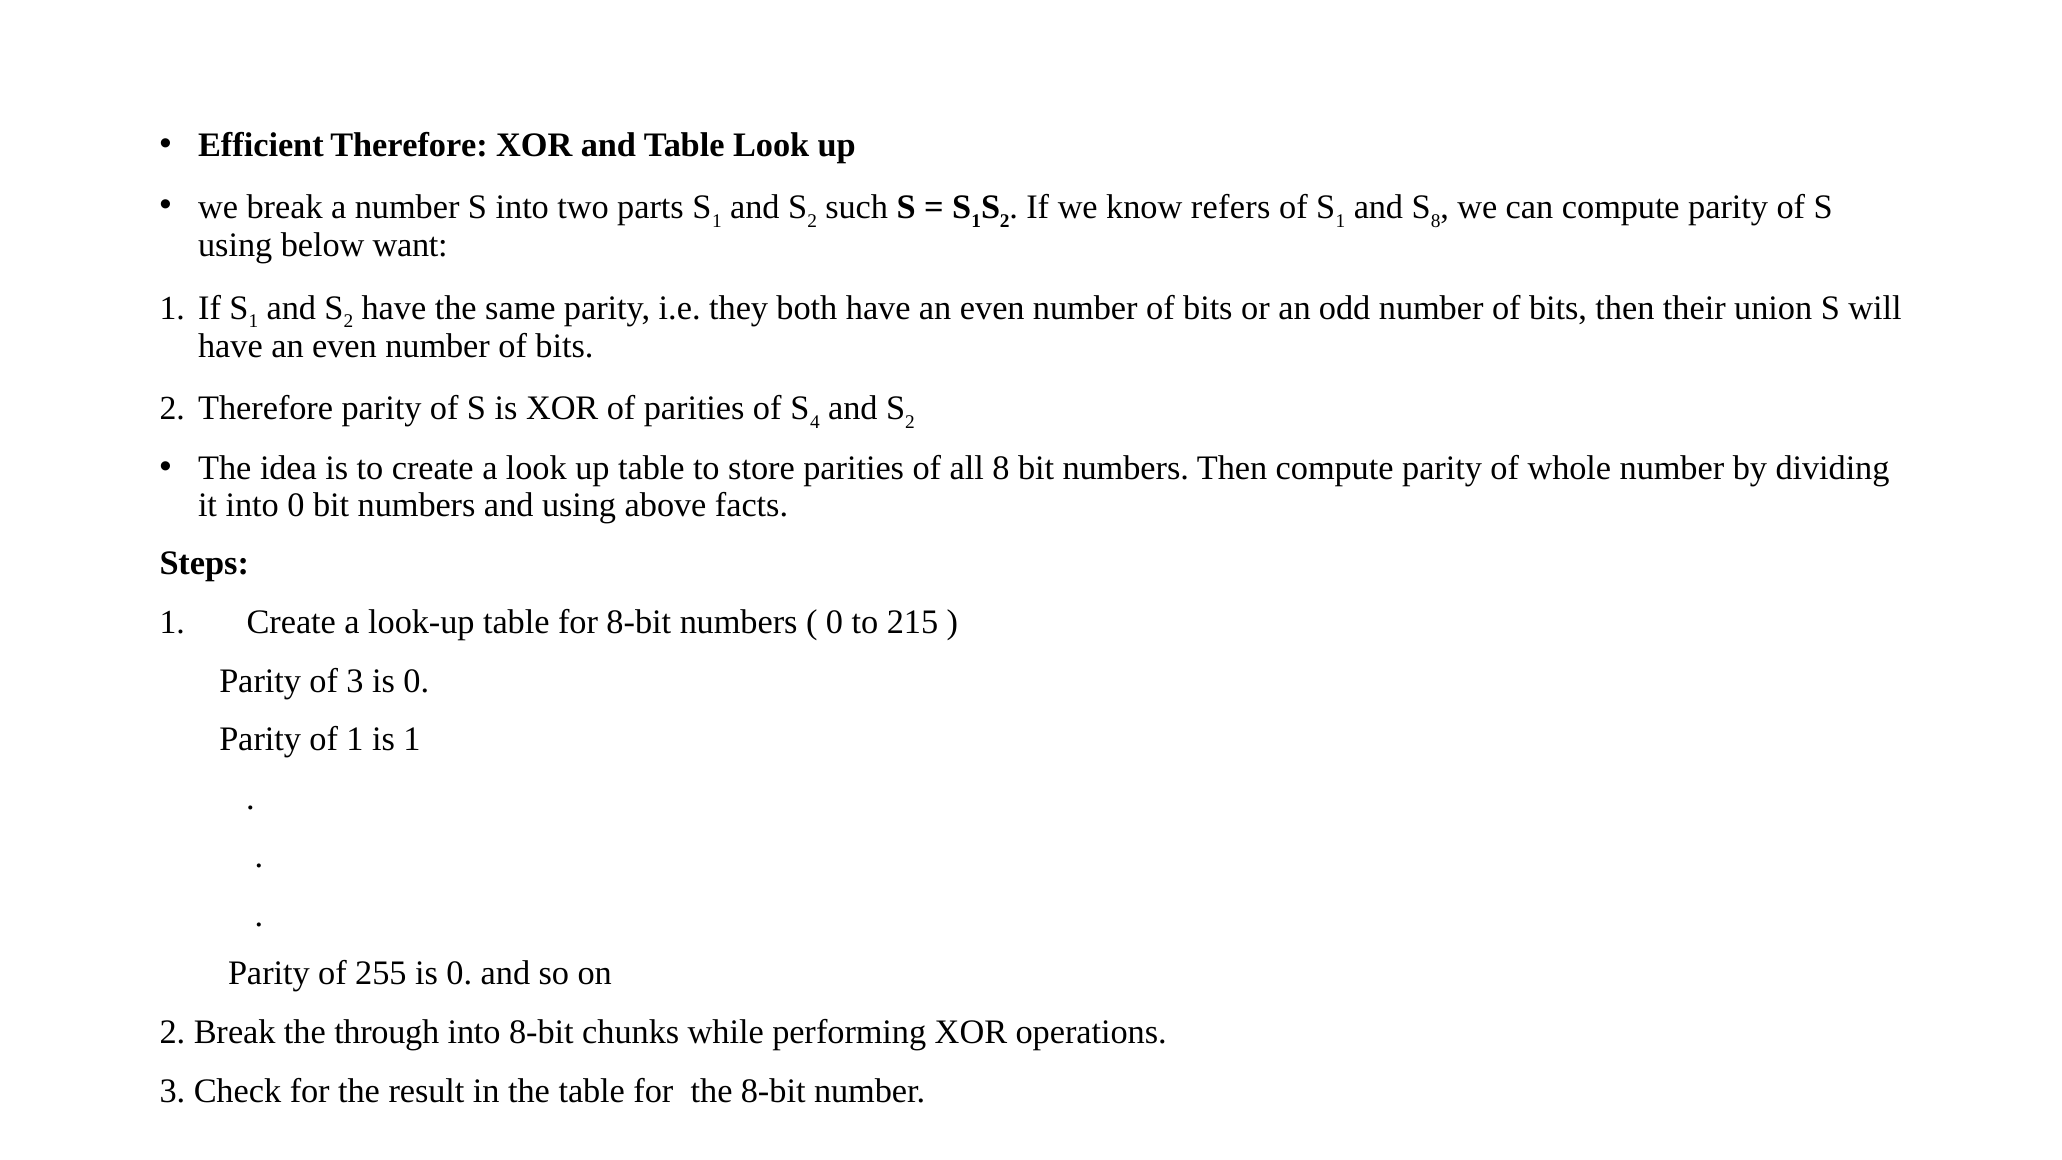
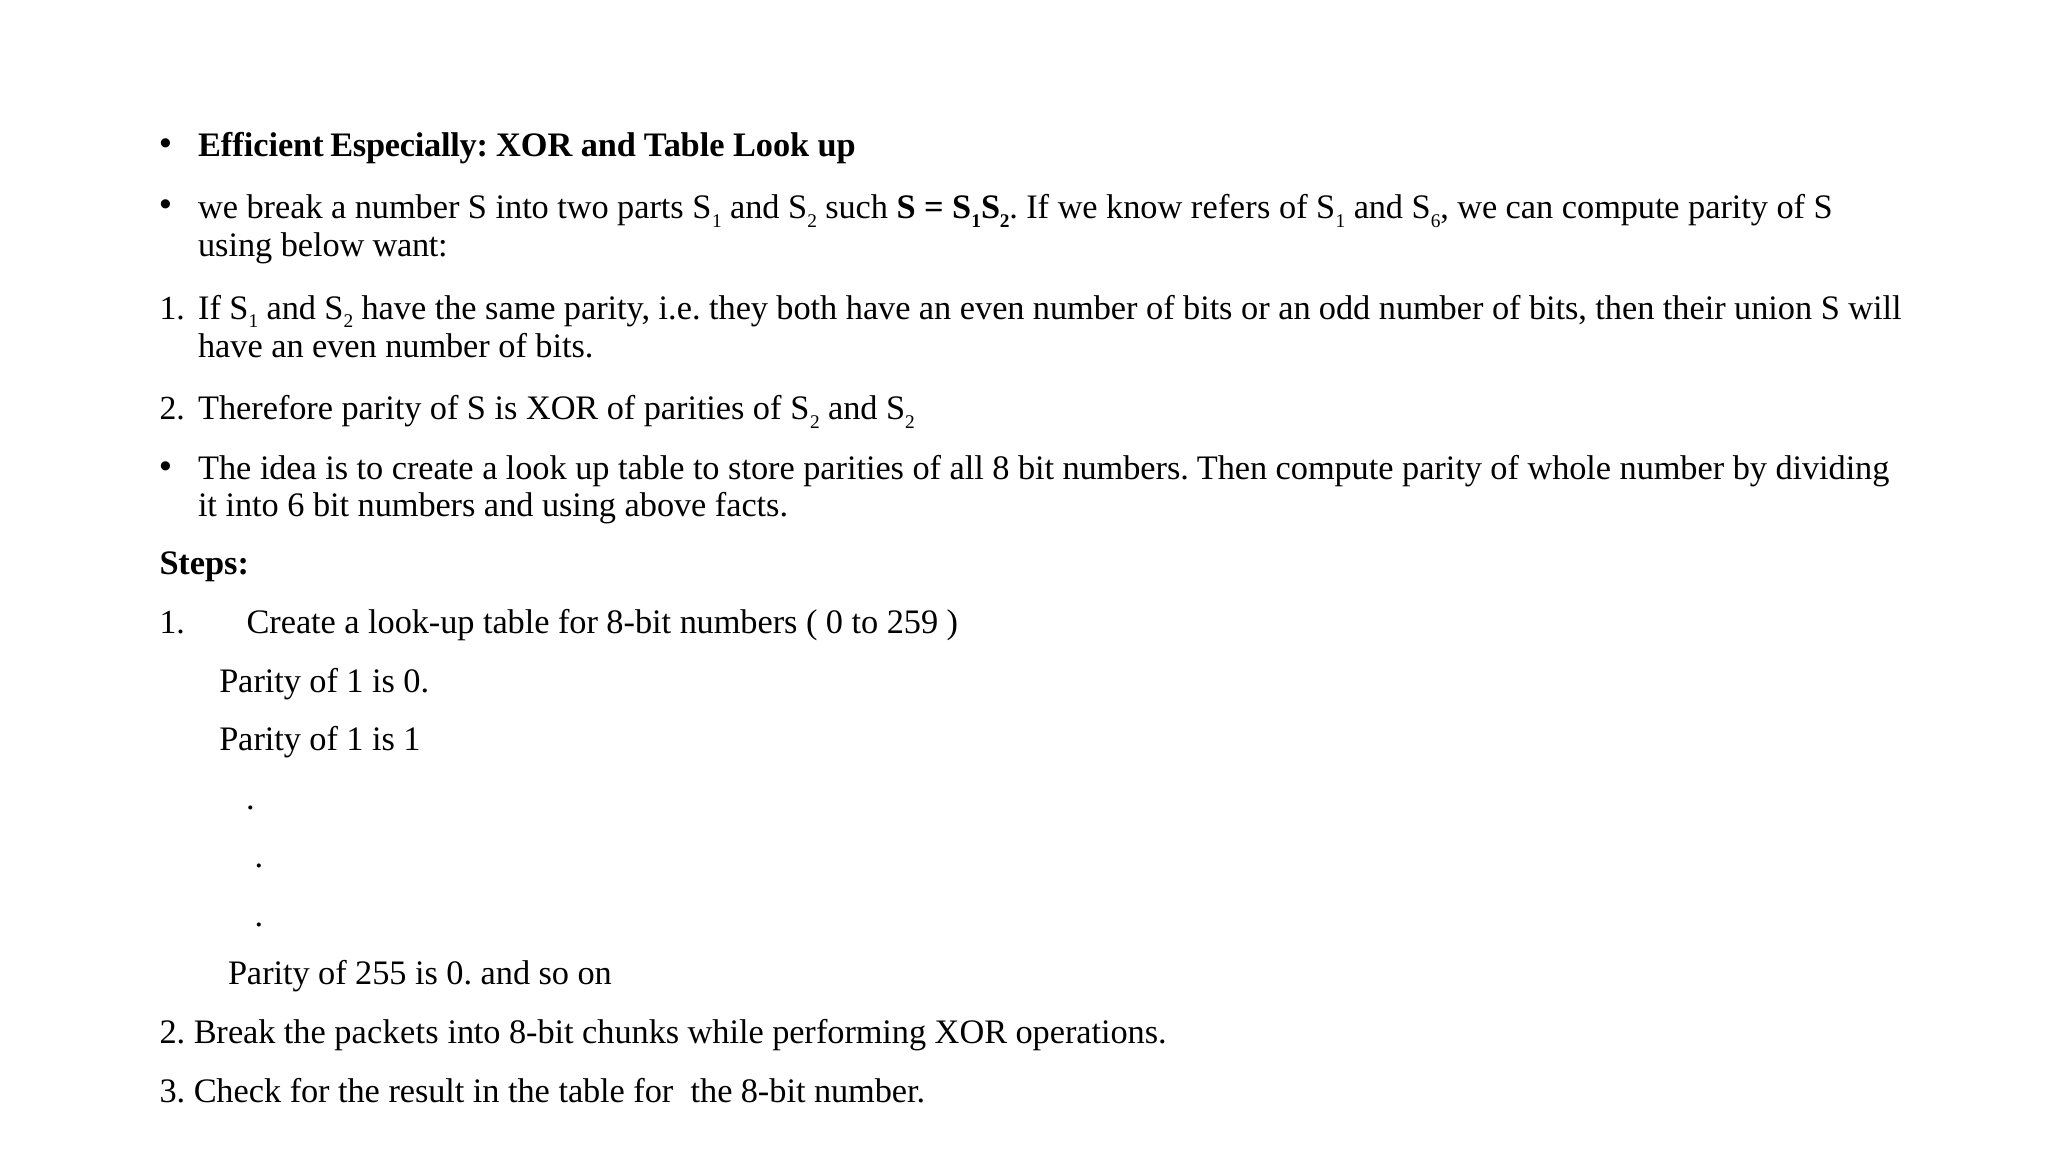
Efficient Therefore: Therefore -> Especially
S 8: 8 -> 6
of S 4: 4 -> 2
into 0: 0 -> 6
215: 215 -> 259
3 at (355, 681): 3 -> 1
through: through -> packets
